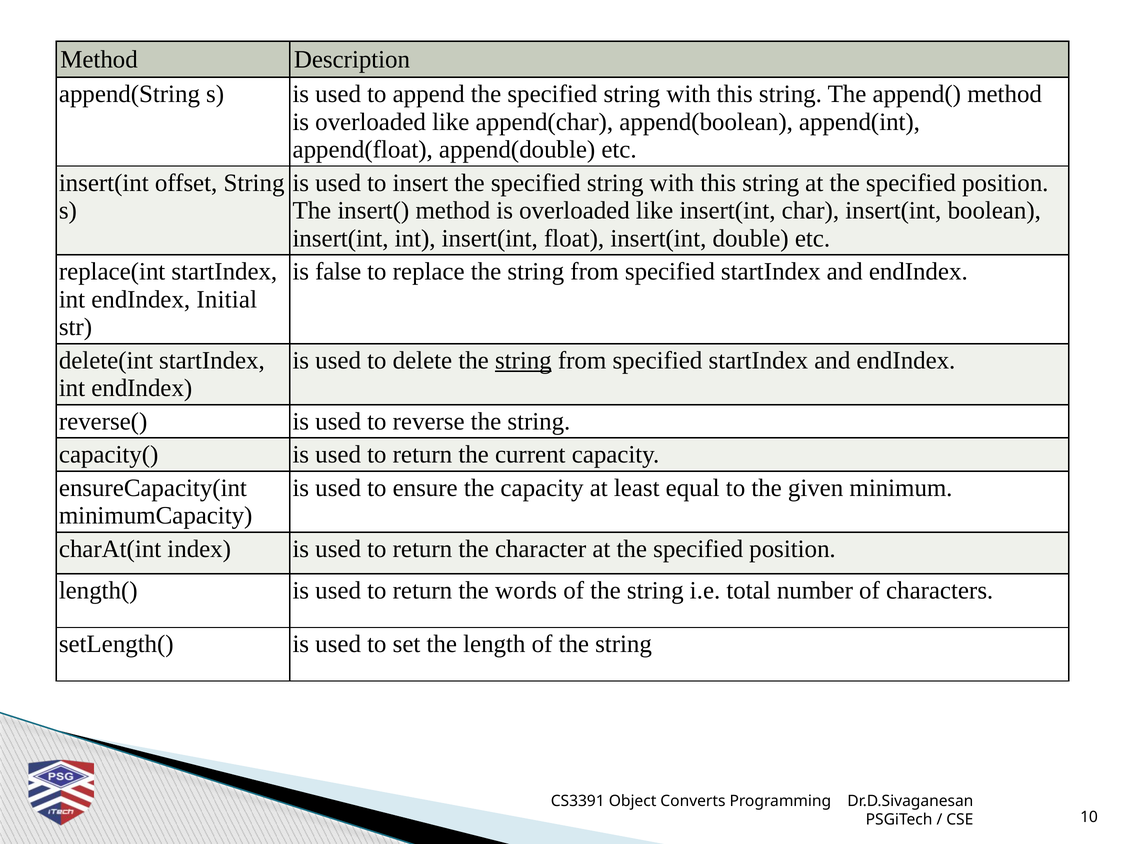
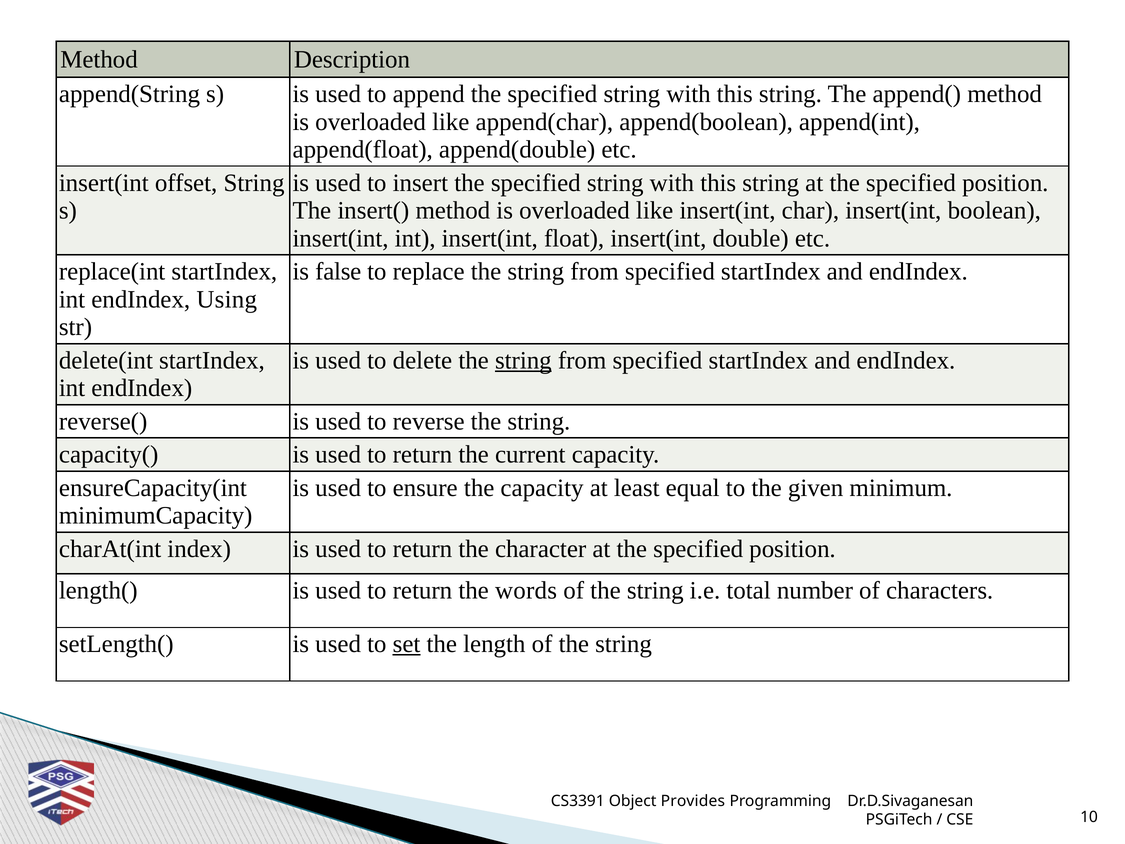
Initial: Initial -> Using
set underline: none -> present
Converts: Converts -> Provides
